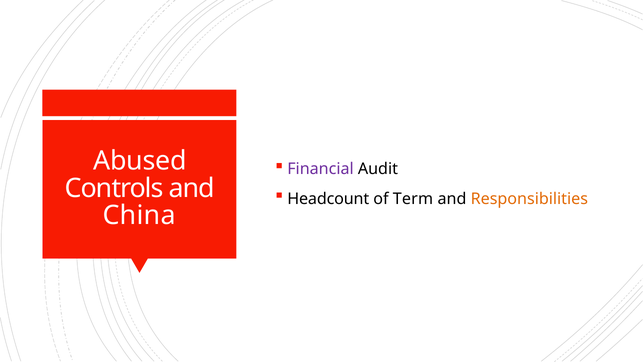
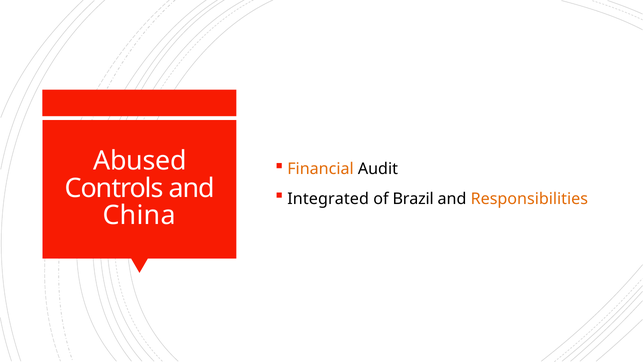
Financial colour: purple -> orange
Headcount: Headcount -> Integrated
Term: Term -> Brazil
